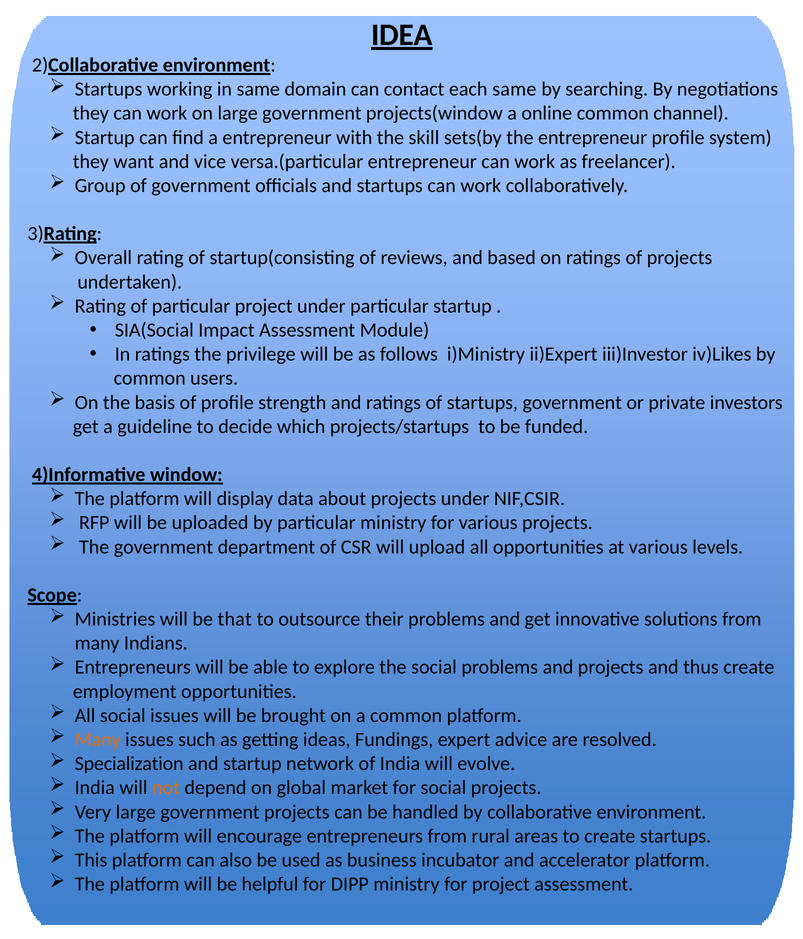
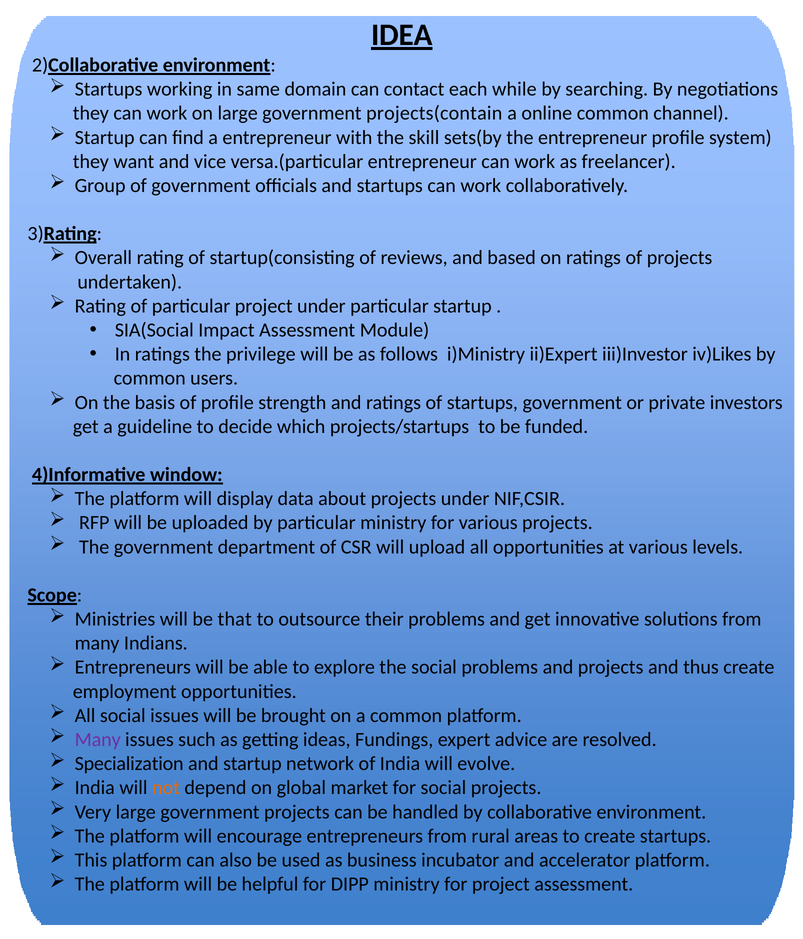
each same: same -> while
projects(window: projects(window -> projects(contain
Many at (98, 740) colour: orange -> purple
